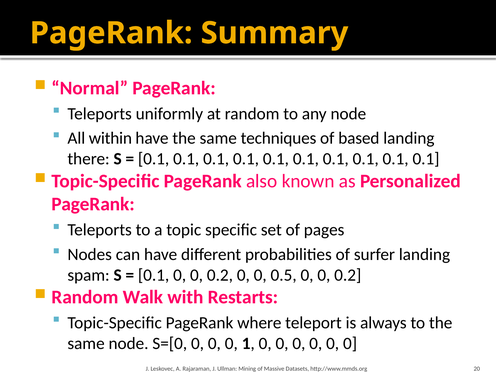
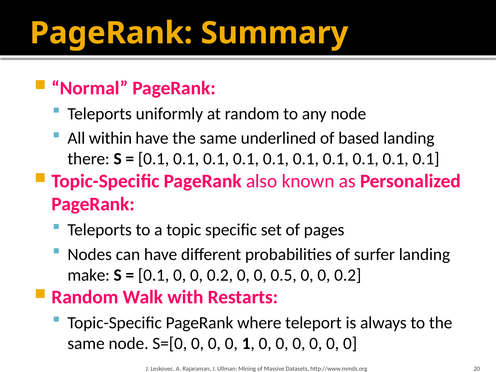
techniques: techniques -> underlined
spam: spam -> make
